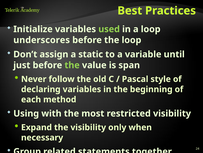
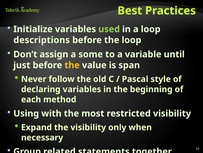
underscores: underscores -> descriptions
static: static -> some
the at (72, 65) colour: light green -> yellow
